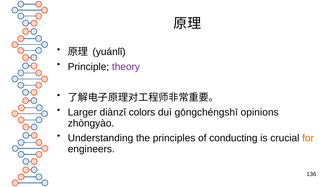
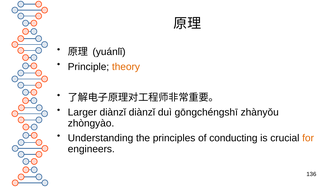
theory colour: purple -> orange
diànzǐ colors: colors -> diànzǐ
opinions: opinions -> zhànyǒu
